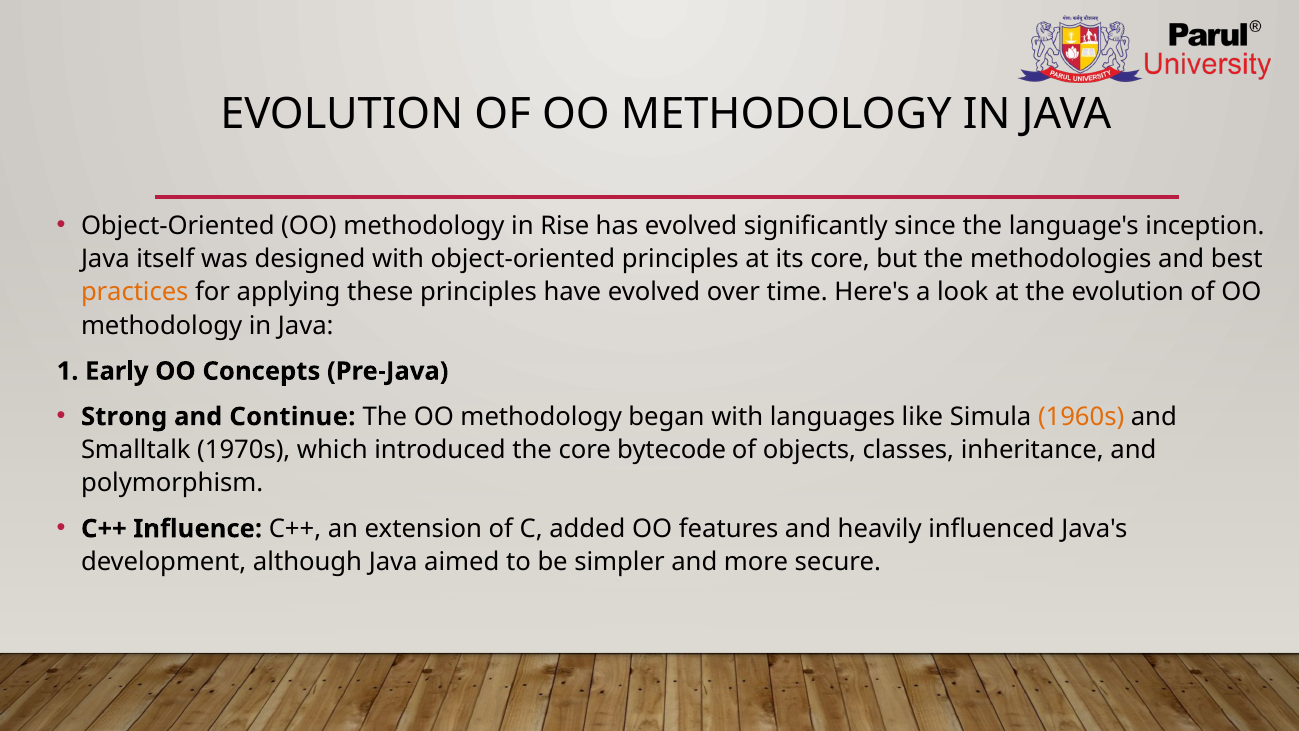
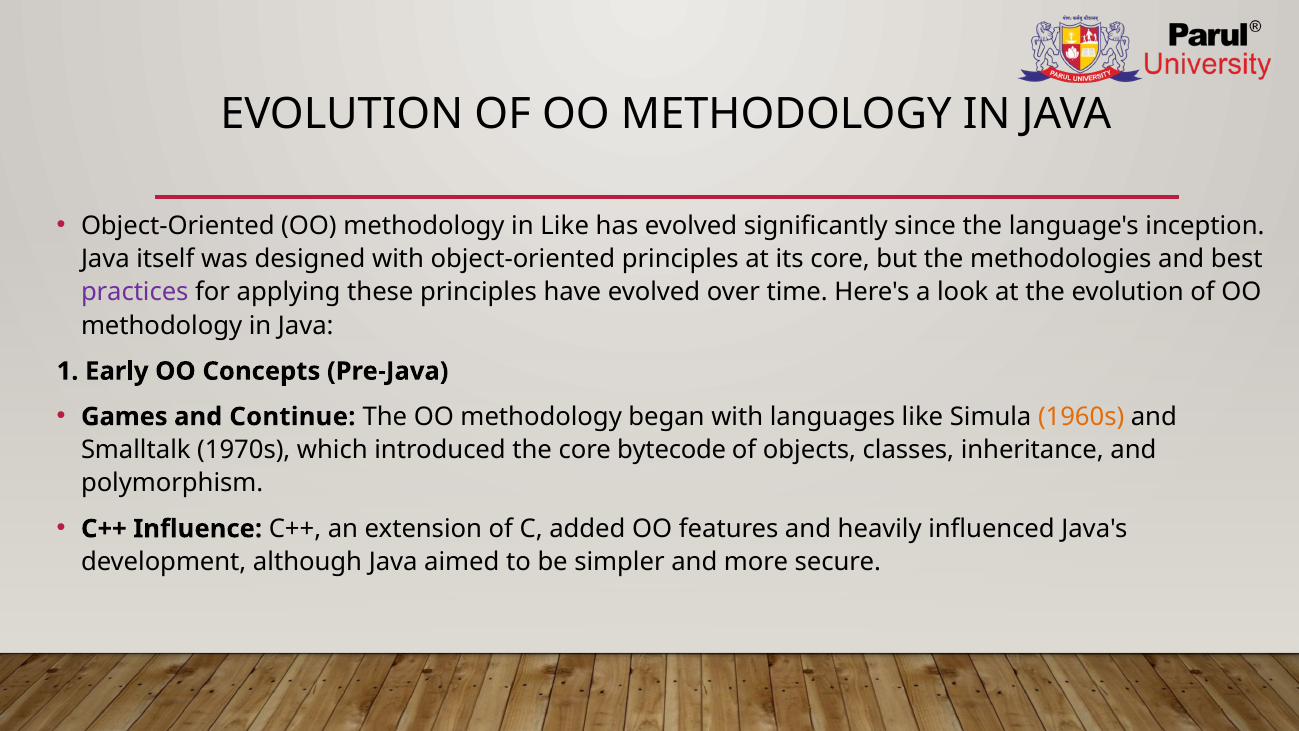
in Rise: Rise -> Like
practices colour: orange -> purple
Strong: Strong -> Games
